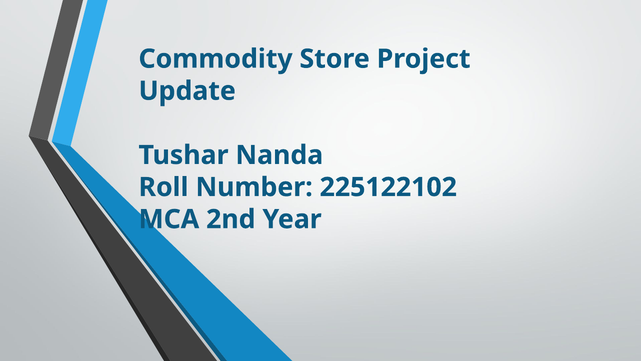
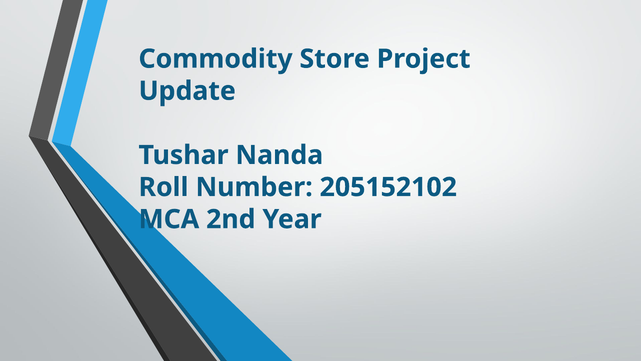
225122102: 225122102 -> 205152102
